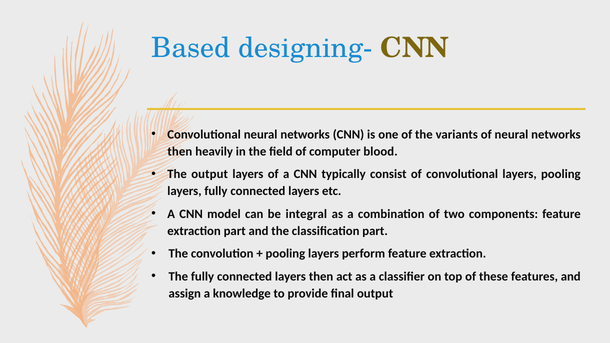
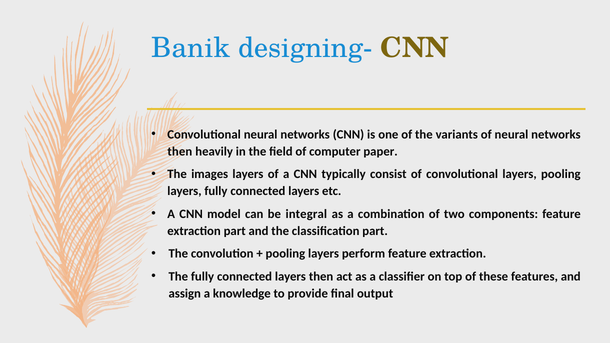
Based: Based -> Banik
blood: blood -> paper
The output: output -> images
